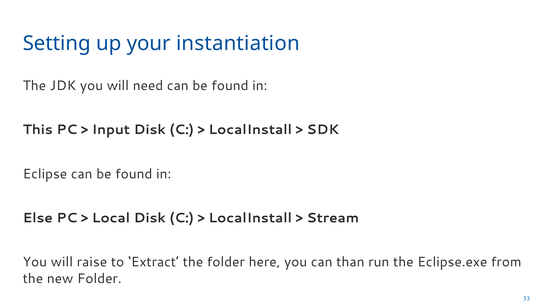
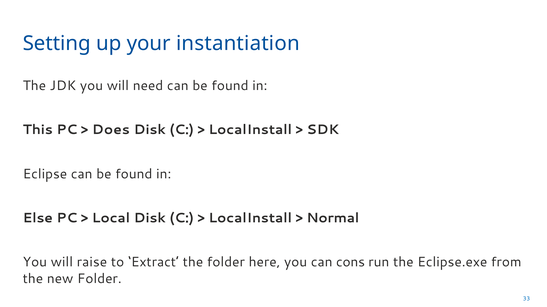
Input: Input -> Does
Stream: Stream -> Normal
than: than -> cons
